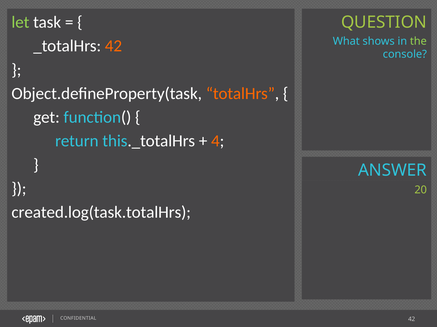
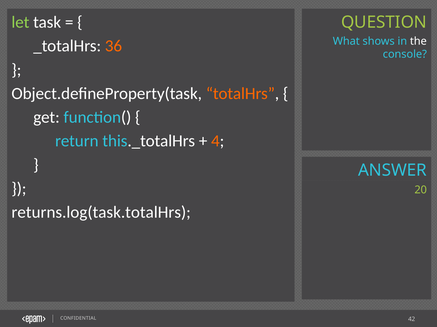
the colour: light green -> white
_totalHrs 42: 42 -> 36
created.log(task.totalHrs: created.log(task.totalHrs -> returns.log(task.totalHrs
